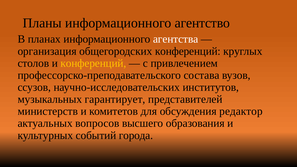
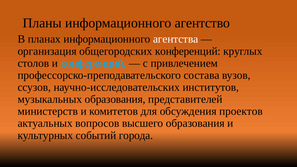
конференций at (93, 63) colour: yellow -> light blue
музыкальных гарантирует: гарантирует -> образования
редактор: редактор -> проектов
